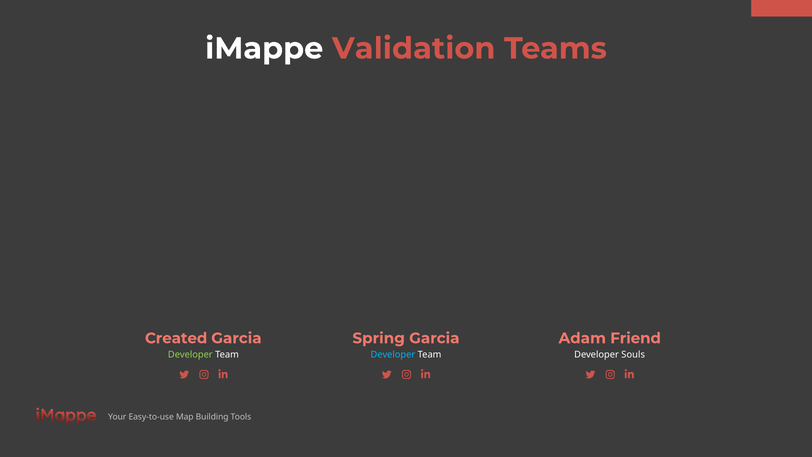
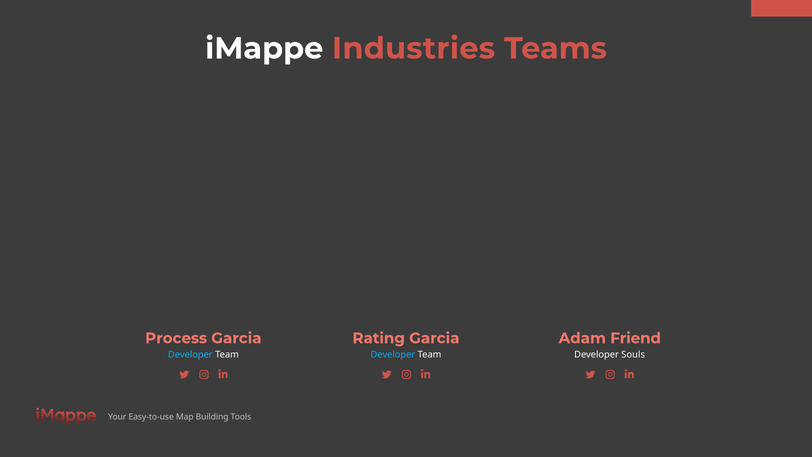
Validation: Validation -> Industries
Created: Created -> Process
Spring: Spring -> Rating
Developer at (190, 355) colour: light green -> light blue
